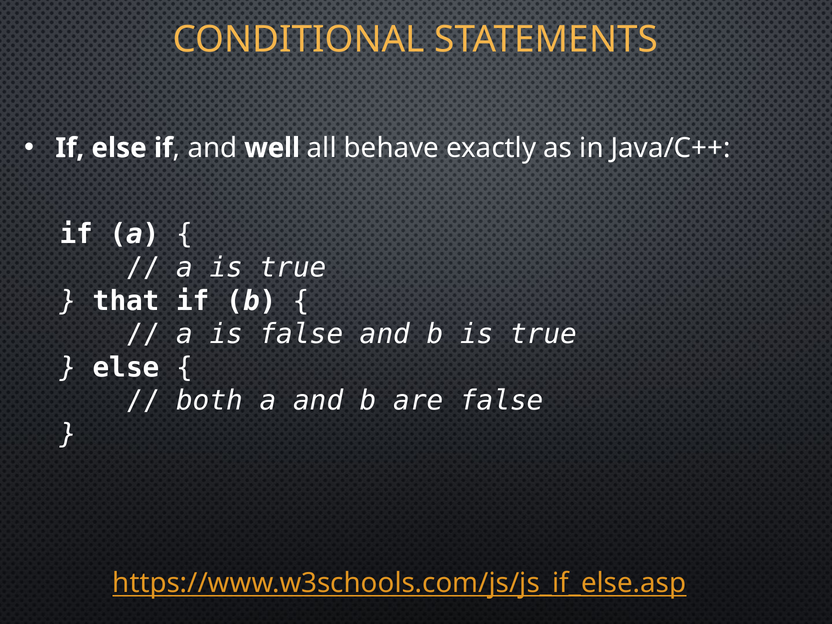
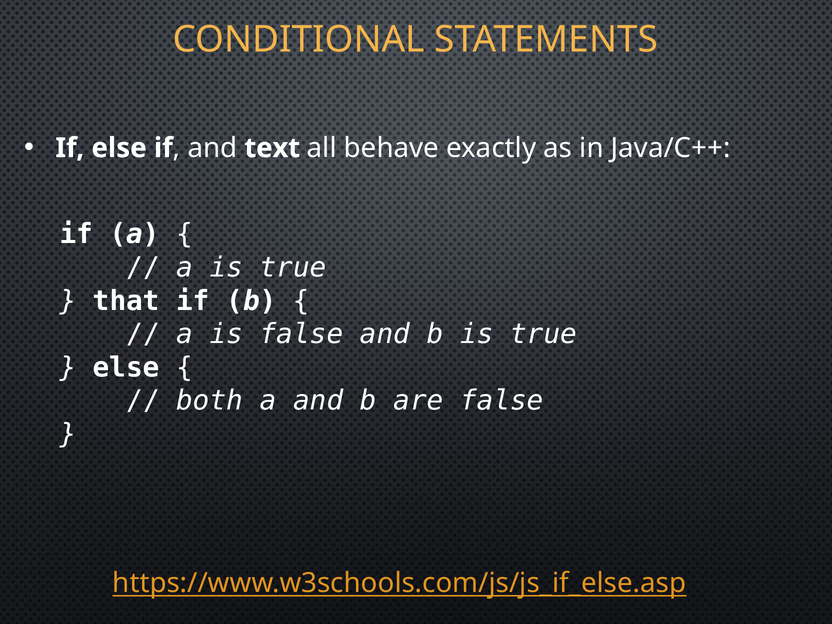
well: well -> text
